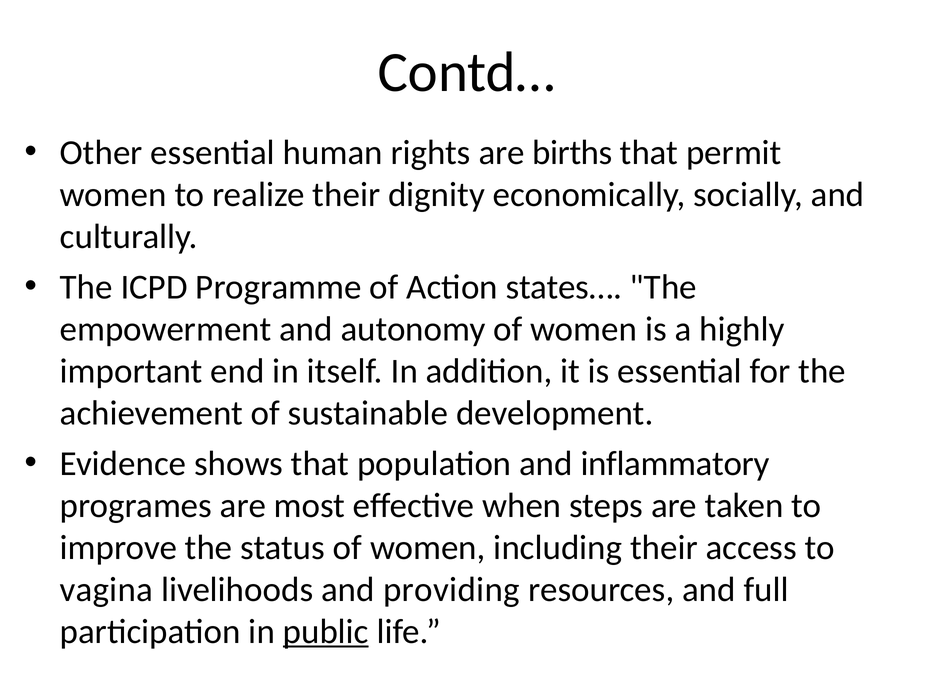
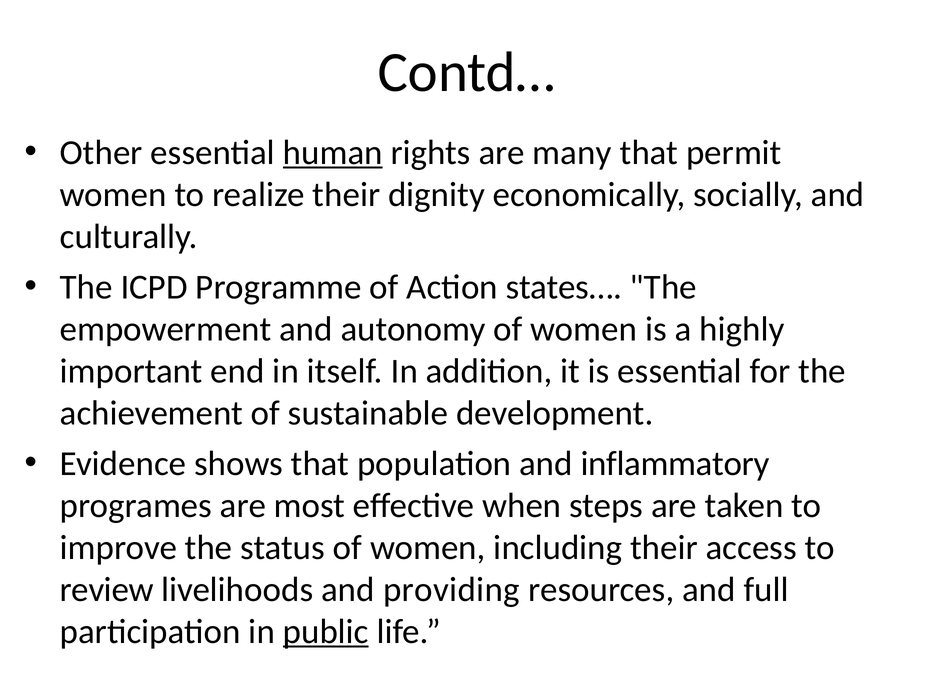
human underline: none -> present
births: births -> many
vagina: vagina -> review
